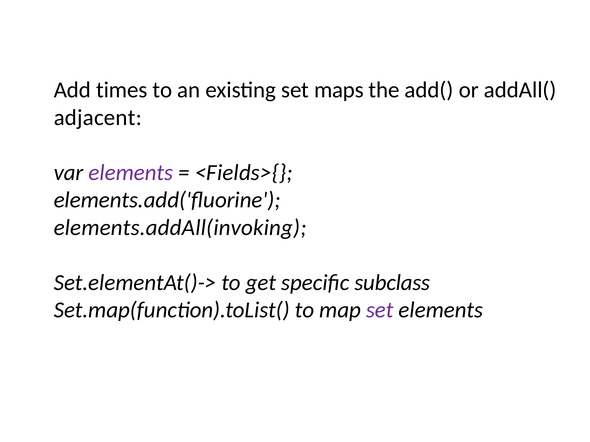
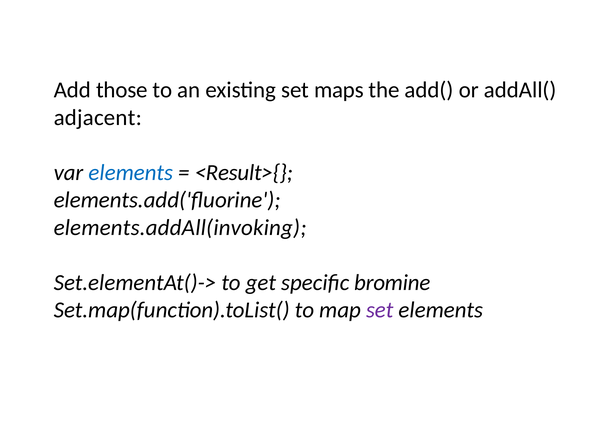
times: times -> those
elements at (131, 173) colour: purple -> blue
<Fields>{: <Fields>{ -> <Result>{
subclass: subclass -> bromine
